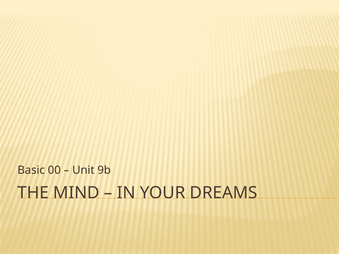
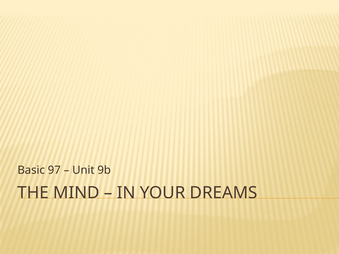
00: 00 -> 97
